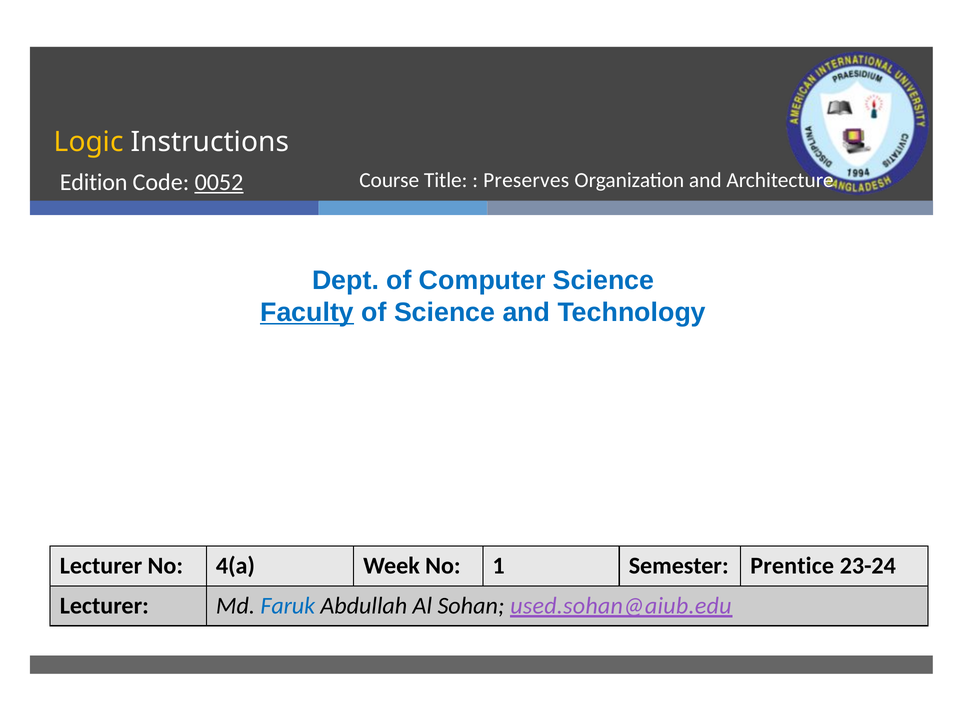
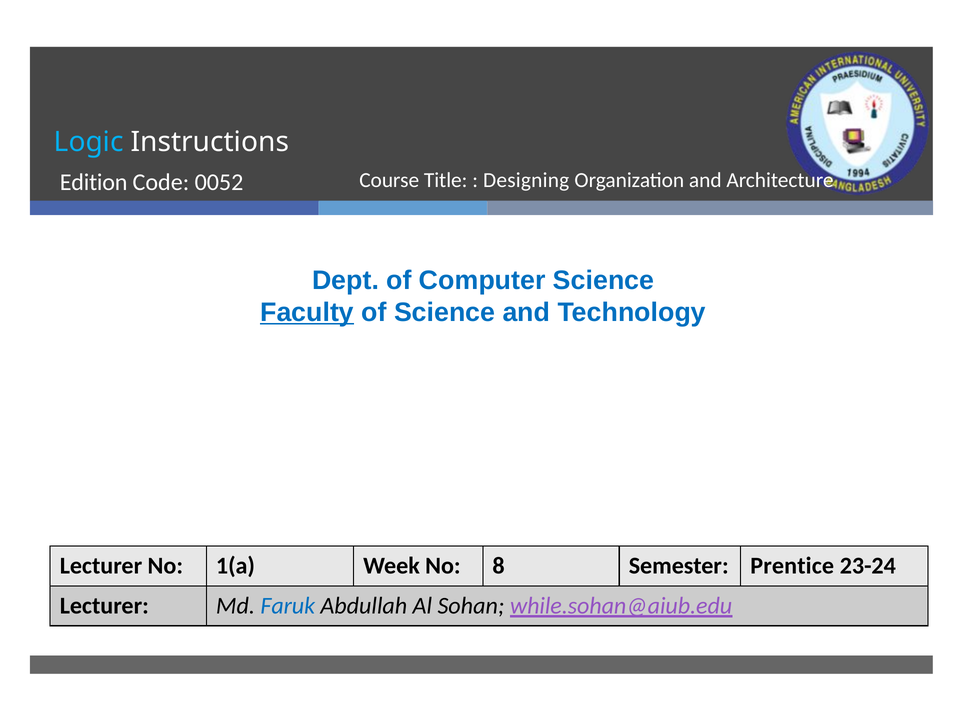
Logic colour: yellow -> light blue
Preserves: Preserves -> Designing
0052 underline: present -> none
4(a: 4(a -> 1(a
1: 1 -> 8
used.sohan@aiub.edu: used.sohan@aiub.edu -> while.sohan@aiub.edu
